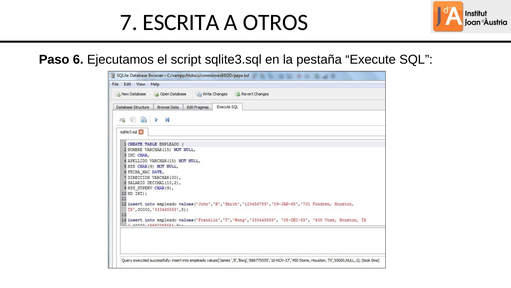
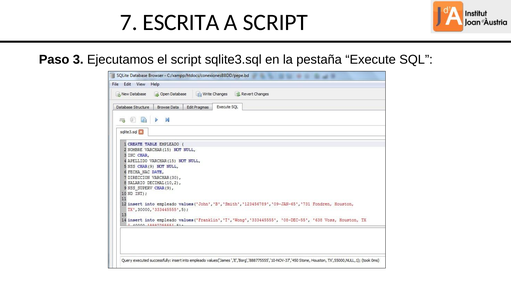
A OTROS: OTROS -> SCRIPT
6: 6 -> 3
